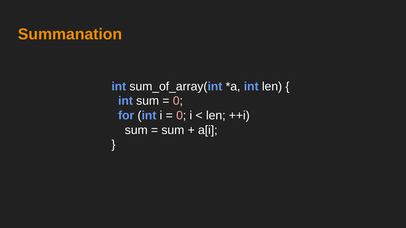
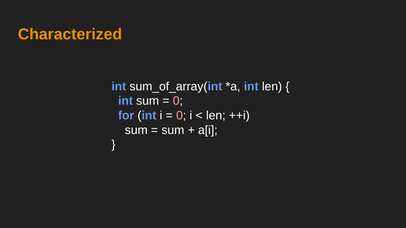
Summanation: Summanation -> Characterized
